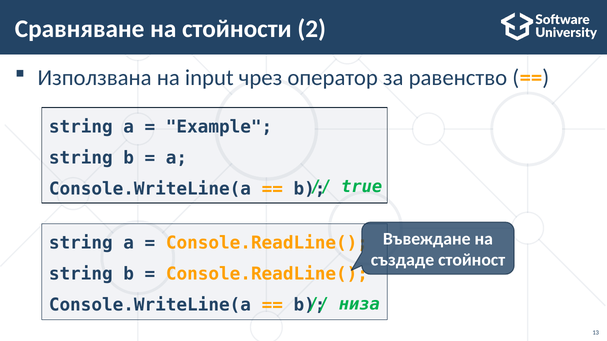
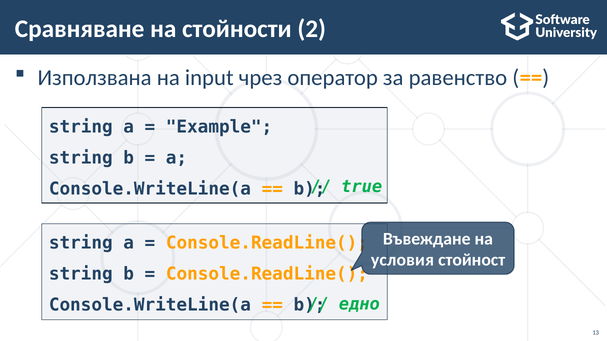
създаде: създаде -> условия
низа: низа -> едно
